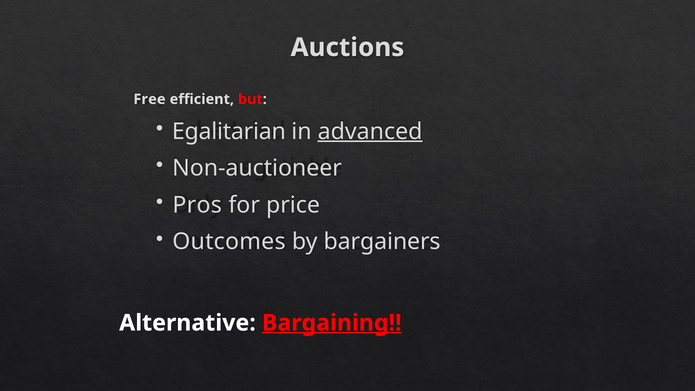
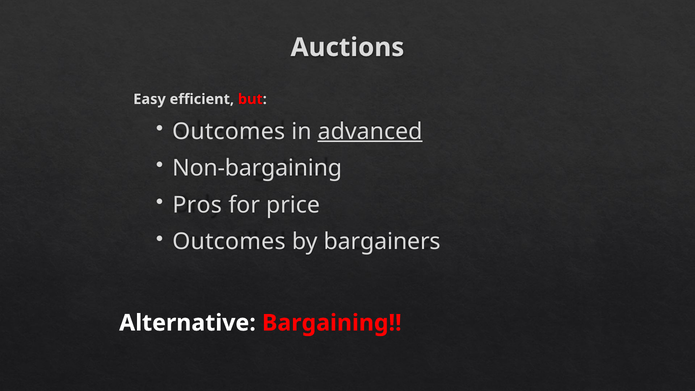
Free: Free -> Easy
Egalitarian at (229, 131): Egalitarian -> Outcomes
Non-auctioneer: Non-auctioneer -> Non-bargaining
Bargaining underline: present -> none
